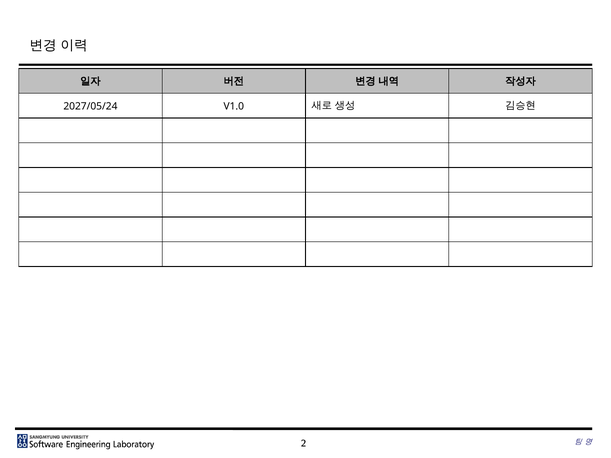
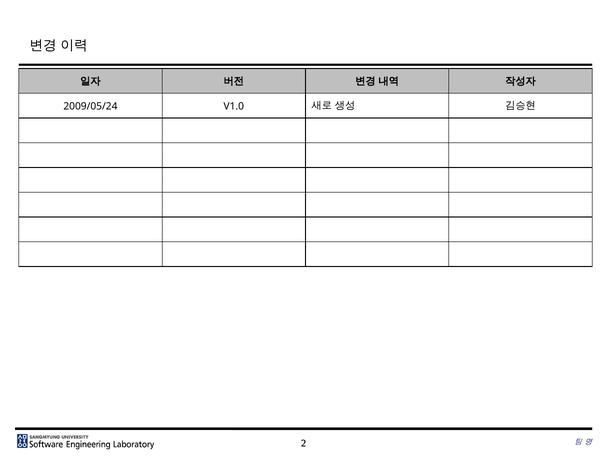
2027/05/24: 2027/05/24 -> 2009/05/24
